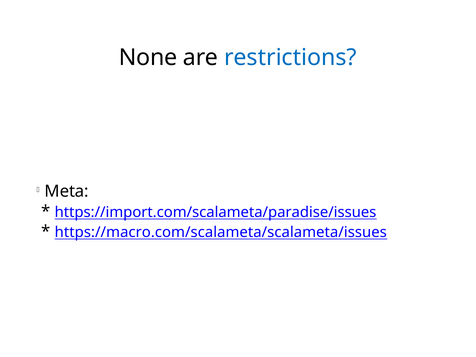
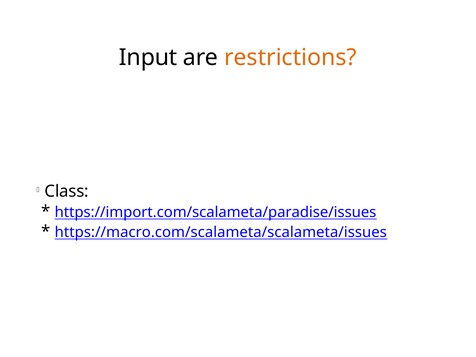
None: None -> Input
restrictions colour: blue -> orange
Meta: Meta -> Class
